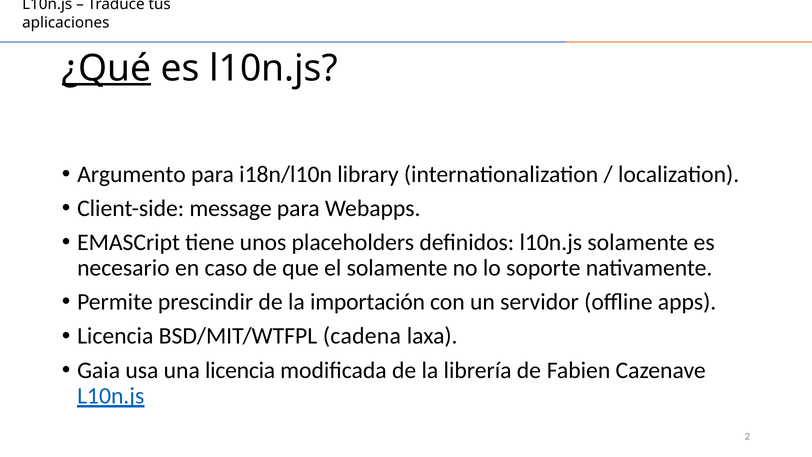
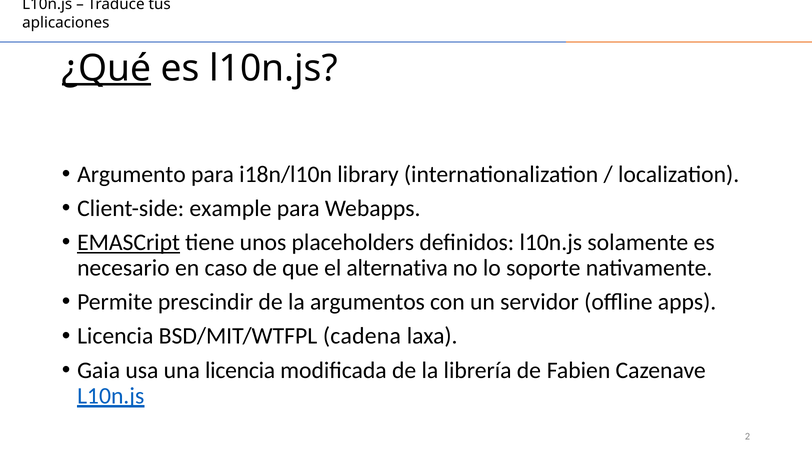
message: message -> example
EMASCript underline: none -> present
el solamente: solamente -> alternativa
importación: importación -> argumentos
